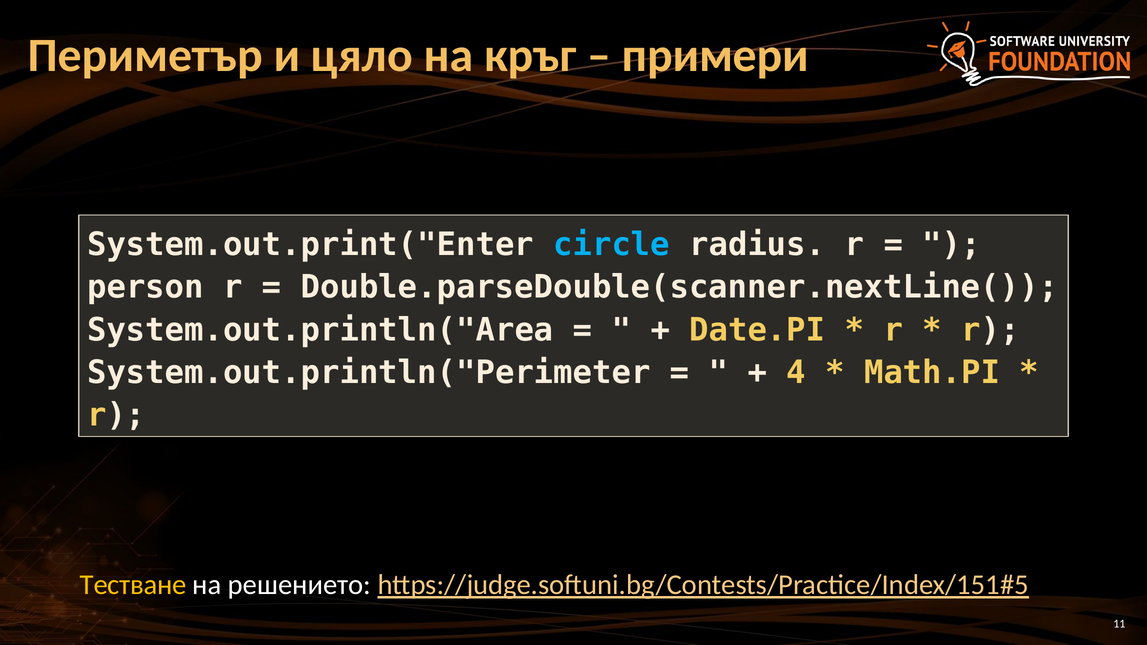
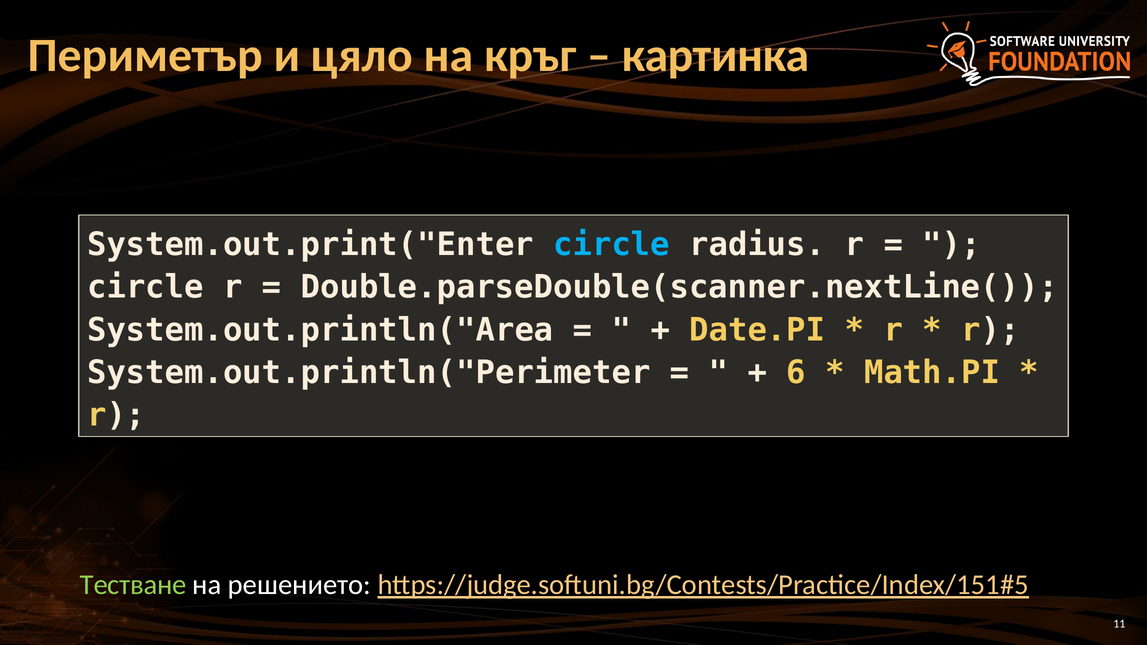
примери: примери -> картинка
person at (145, 287): person -> circle
4: 4 -> 6
Тестване colour: yellow -> light green
